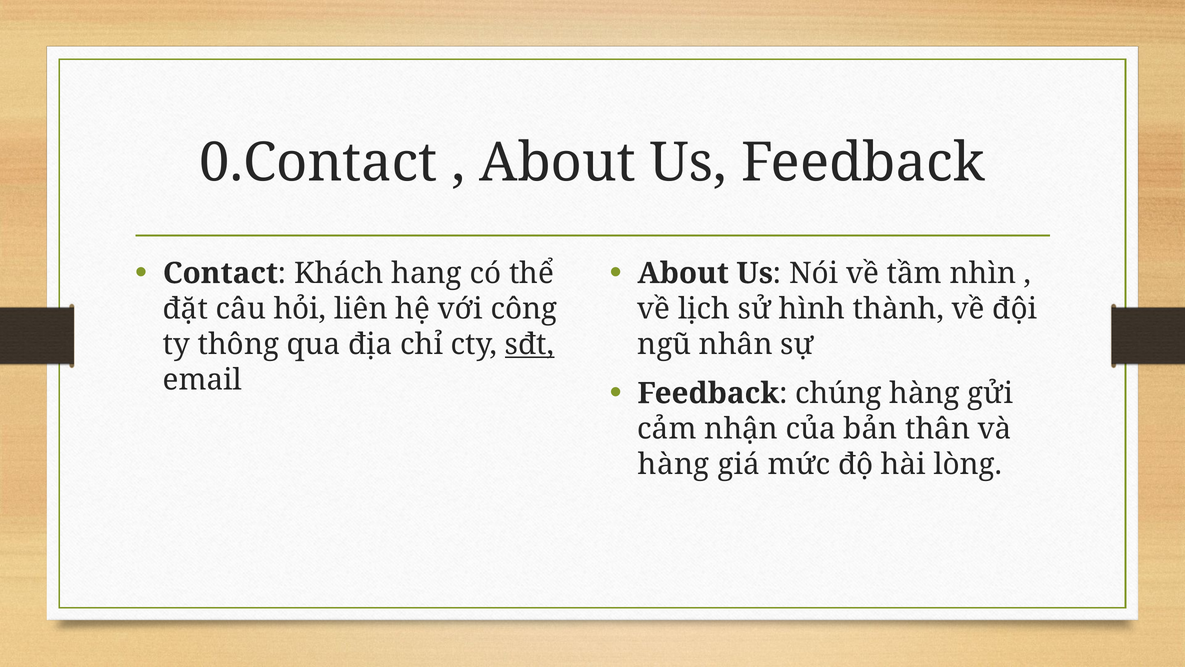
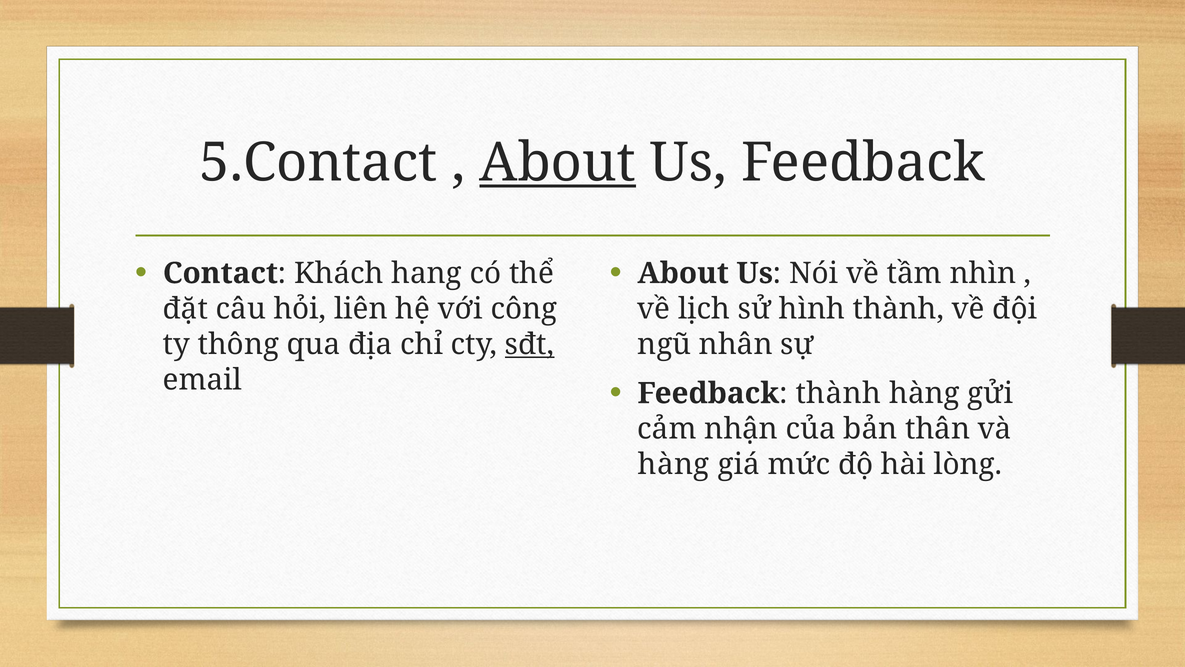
0.Contact: 0.Contact -> 5.Contact
About at (558, 163) underline: none -> present
Feedback chúng: chúng -> thành
